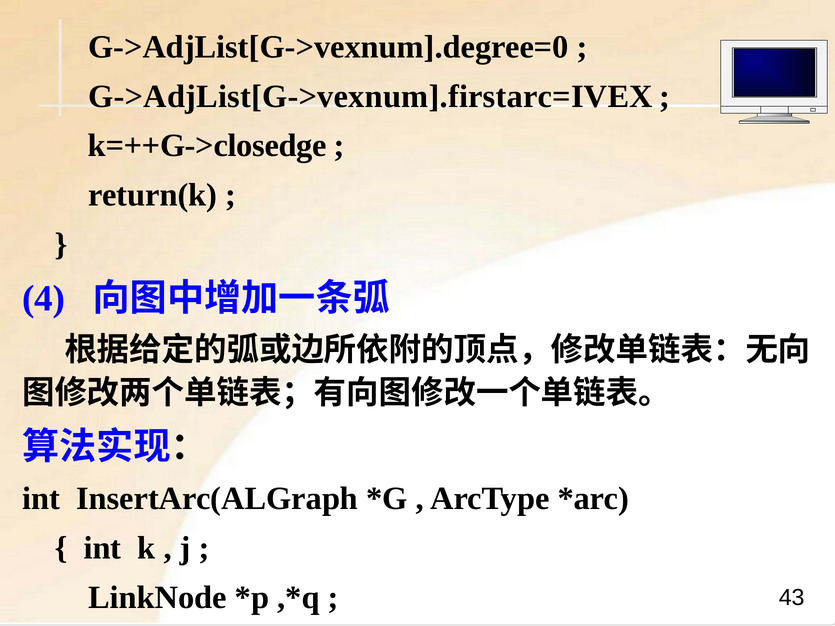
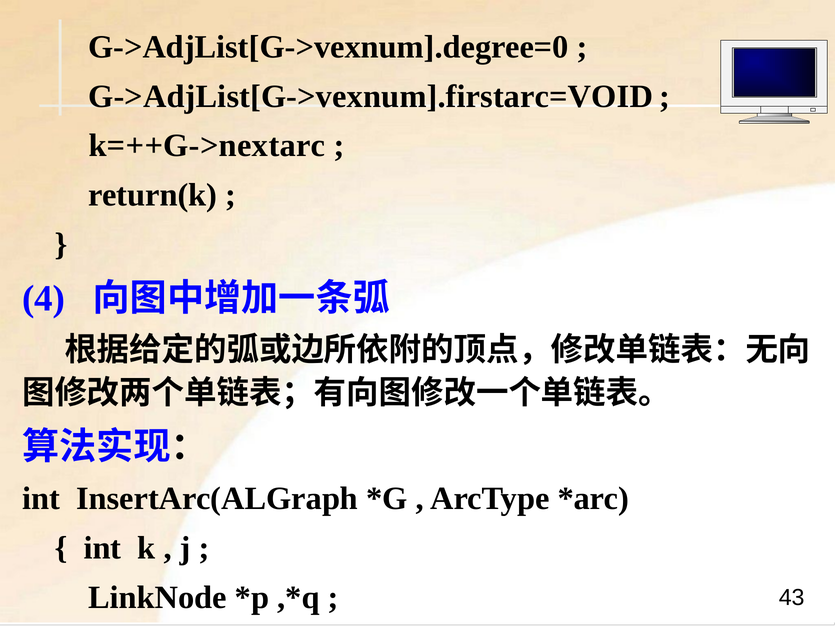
G->AdjList[G->vexnum].firstarc=IVEX: G->AdjList[G->vexnum].firstarc=IVEX -> G->AdjList[G->vexnum].firstarc=VOID
k=++G->closedge: k=++G->closedge -> k=++G->nextarc
